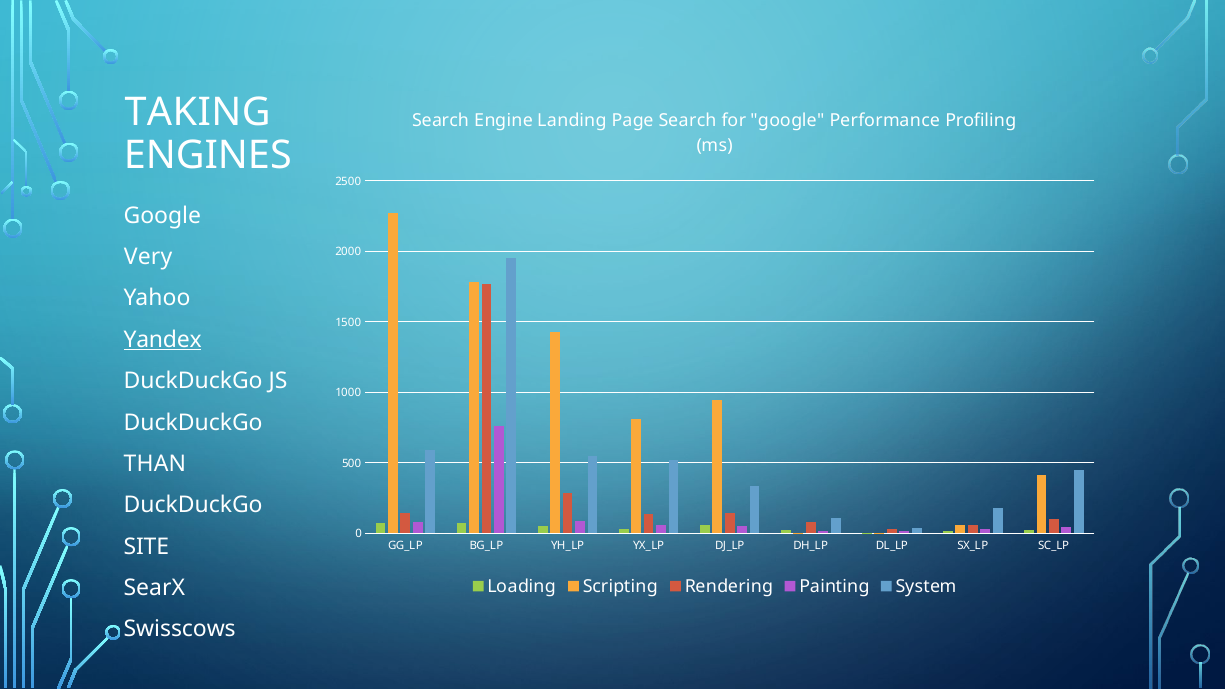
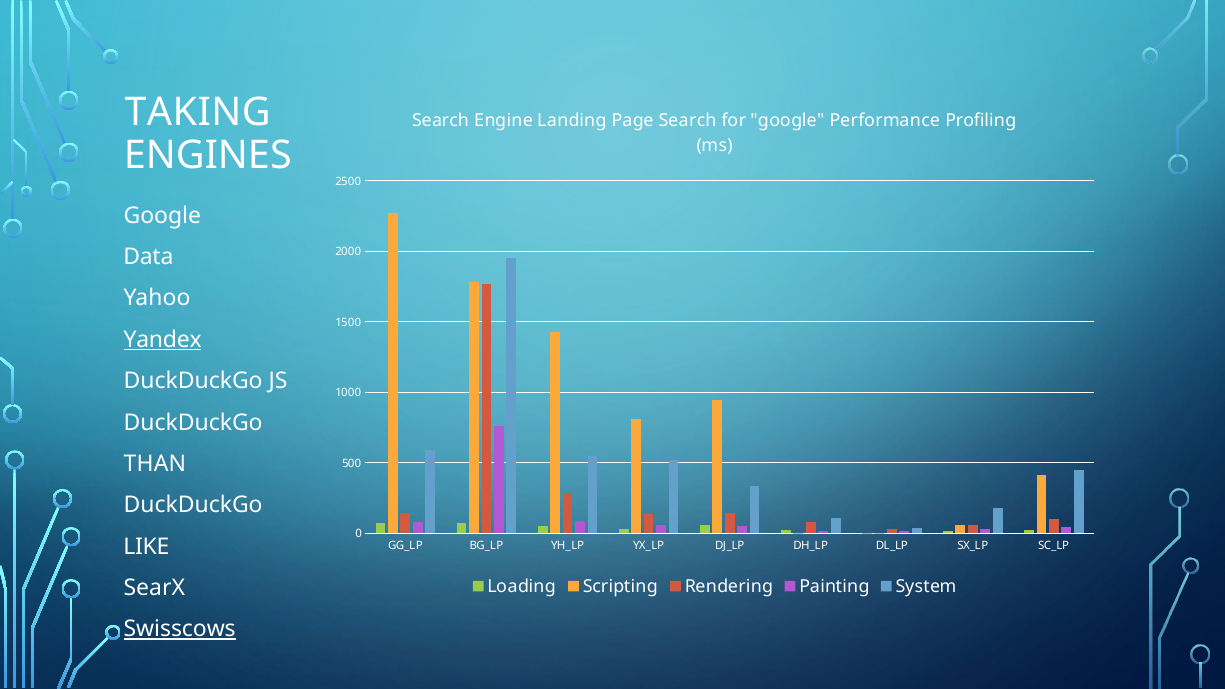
Very: Very -> Data
SITE: SITE -> LIKE
Swisscows underline: none -> present
